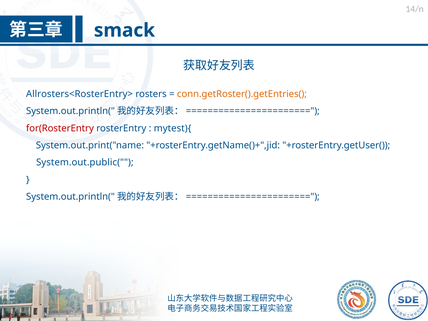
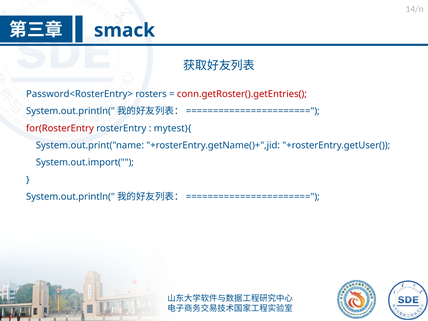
Allrosters<RosterEntry>: Allrosters<RosterEntry> -> Password<RosterEntry>
conn.getRoster().getEntries( colour: orange -> red
System.out.public(: System.out.public( -> System.out.import(
